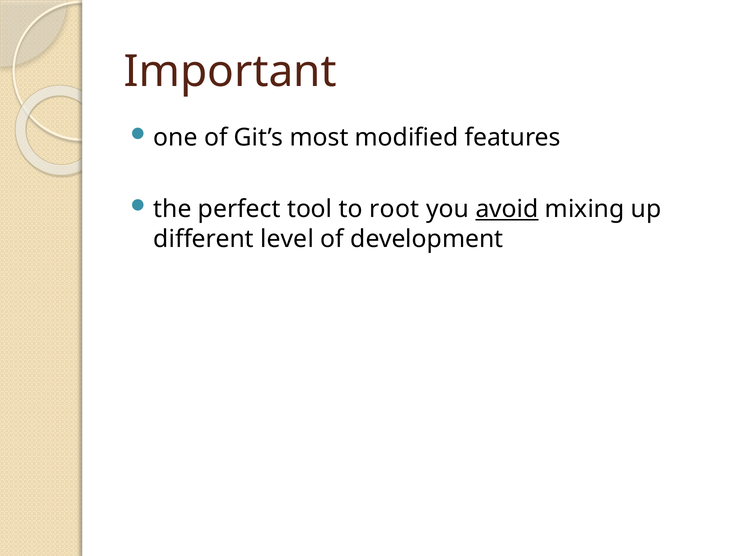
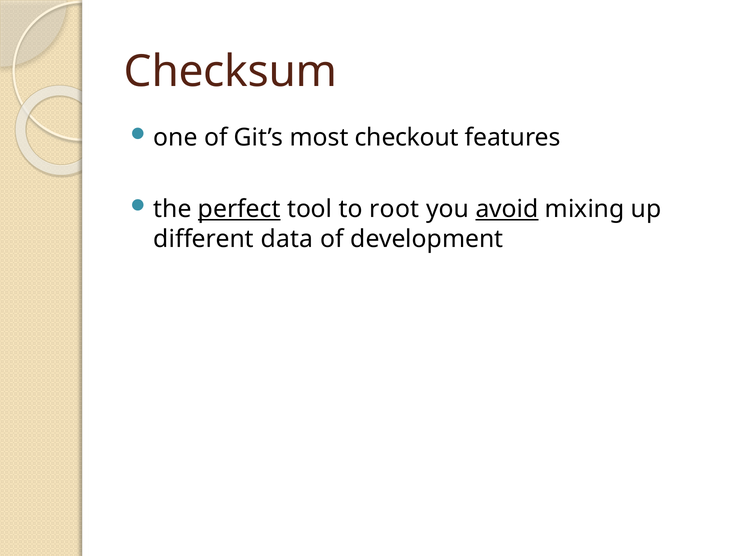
Important: Important -> Checksum
modified: modified -> checkout
perfect underline: none -> present
level: level -> data
